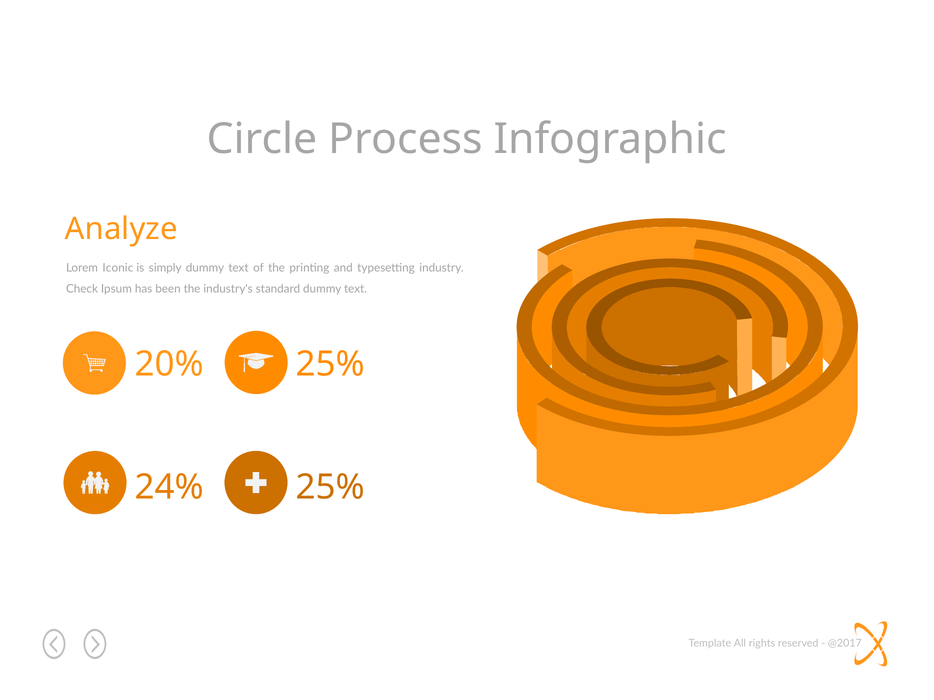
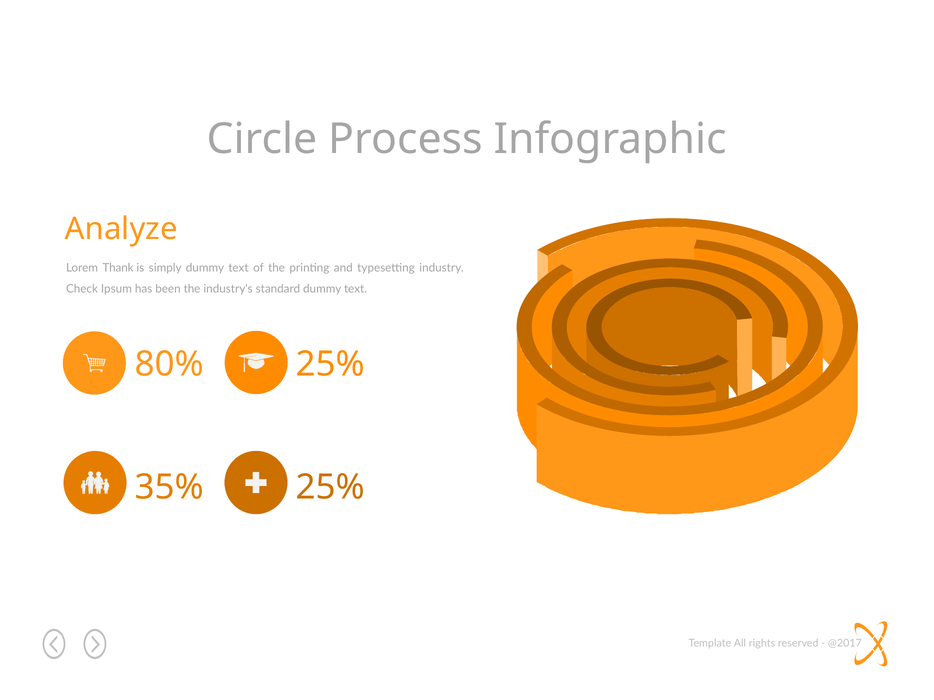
Iconic: Iconic -> Thank
20%: 20% -> 80%
24%: 24% -> 35%
